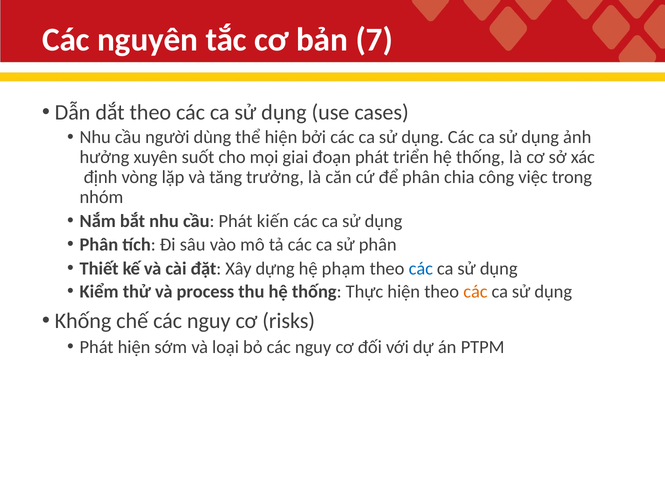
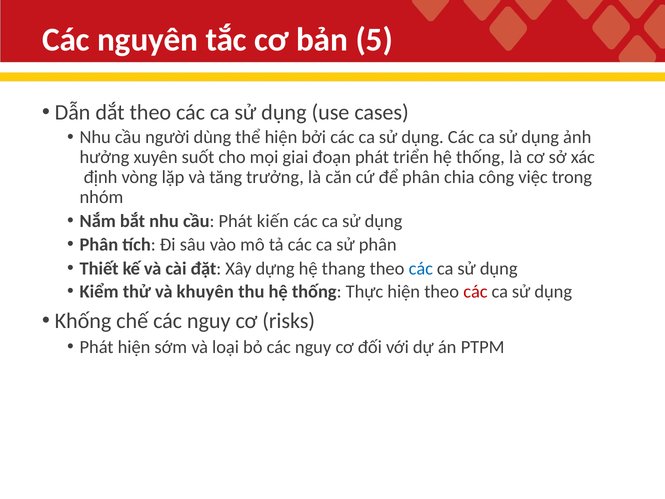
7: 7 -> 5
phạm: phạm -> thang
process: process -> khuyên
các at (475, 292) colour: orange -> red
